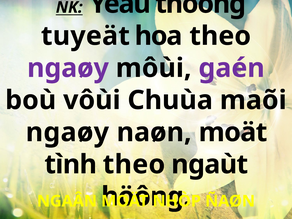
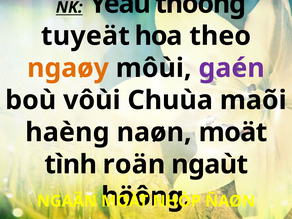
ngaøy at (68, 68) colour: purple -> orange
ngaøy at (67, 132): ngaøy -> haèng
tình theo: theo -> roän
